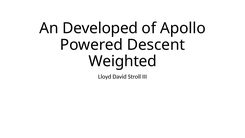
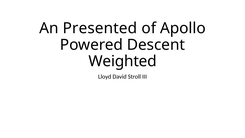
Developed: Developed -> Presented
